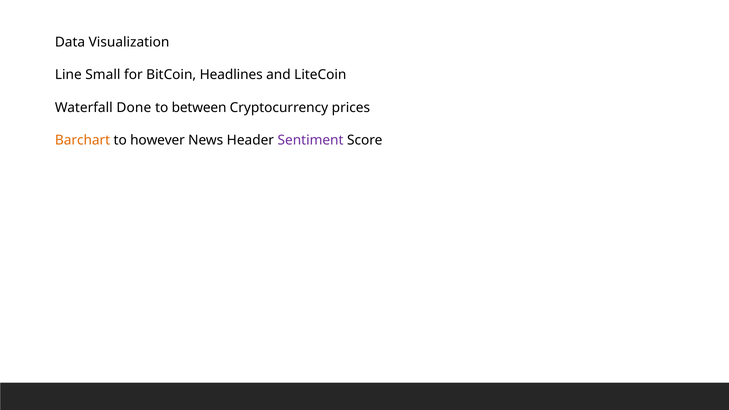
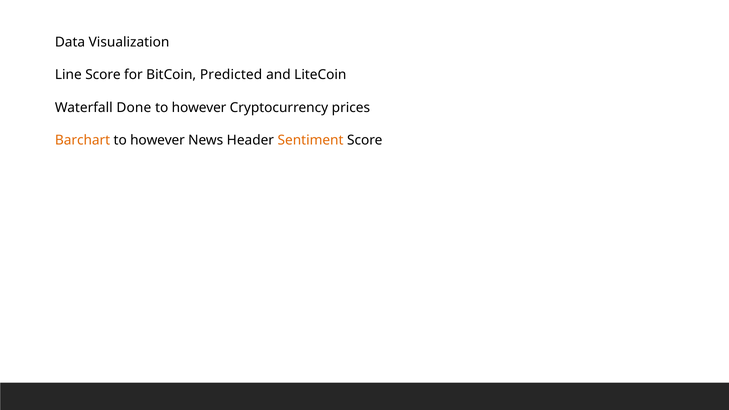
Line Small: Small -> Score
Headlines: Headlines -> Predicted
between at (199, 108): between -> however
Sentiment colour: purple -> orange
